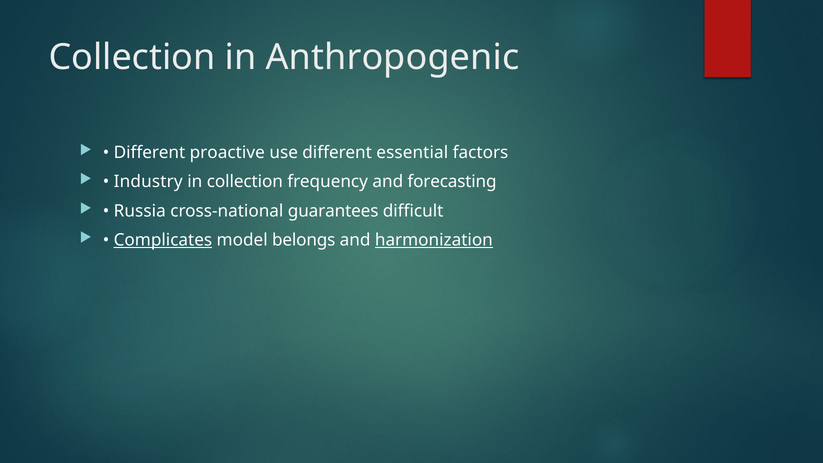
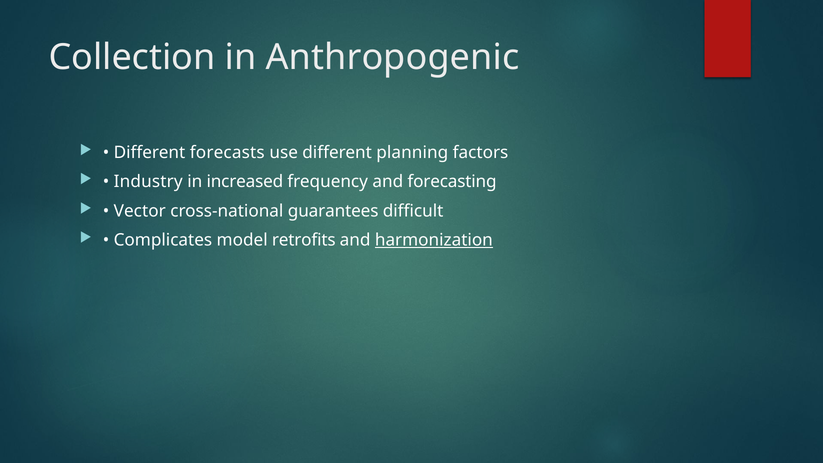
proactive: proactive -> forecasts
essential: essential -> planning
in collection: collection -> increased
Russia: Russia -> Vector
Complicates underline: present -> none
belongs: belongs -> retrofits
